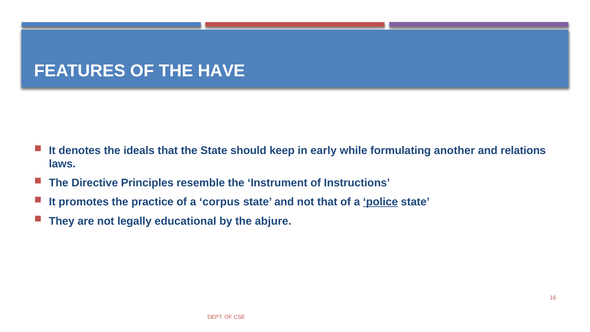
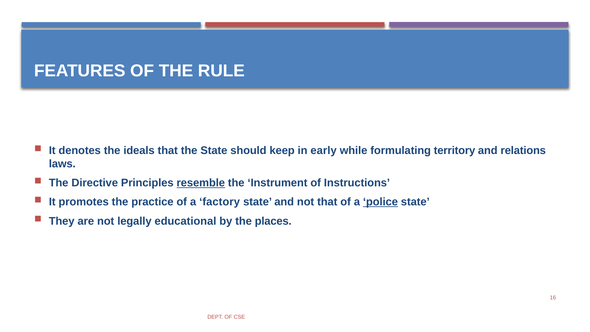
HAVE: HAVE -> RULE
another: another -> territory
resemble underline: none -> present
corpus: corpus -> factory
abjure: abjure -> places
